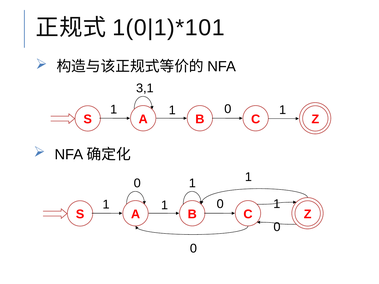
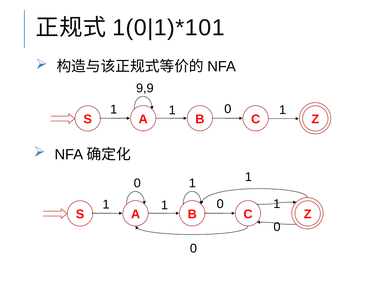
3,1: 3,1 -> 9,9
